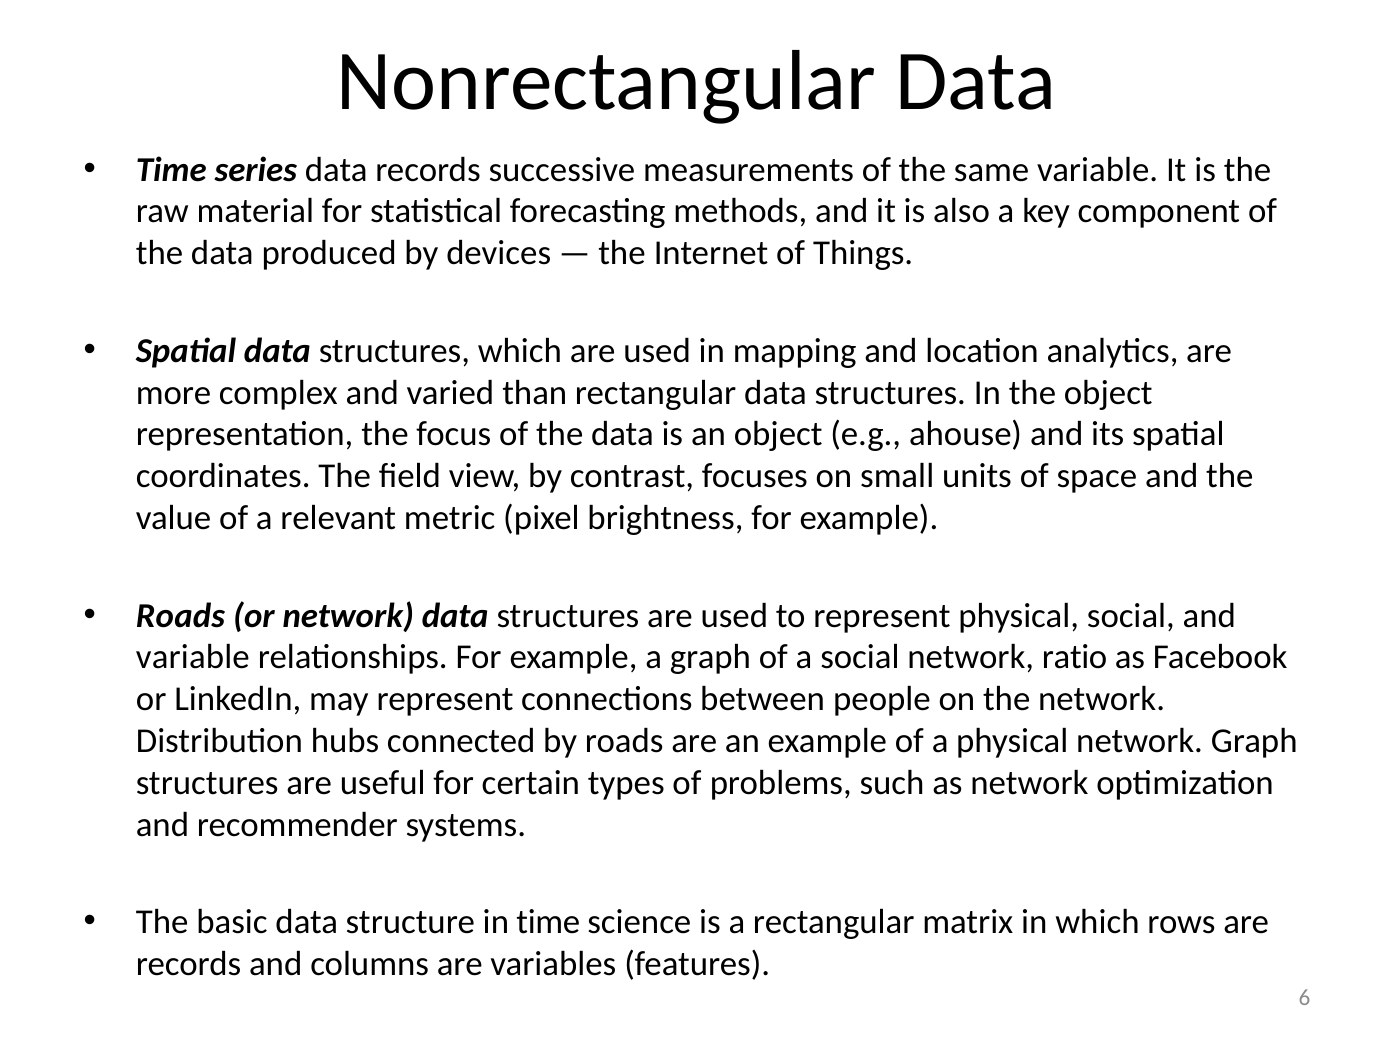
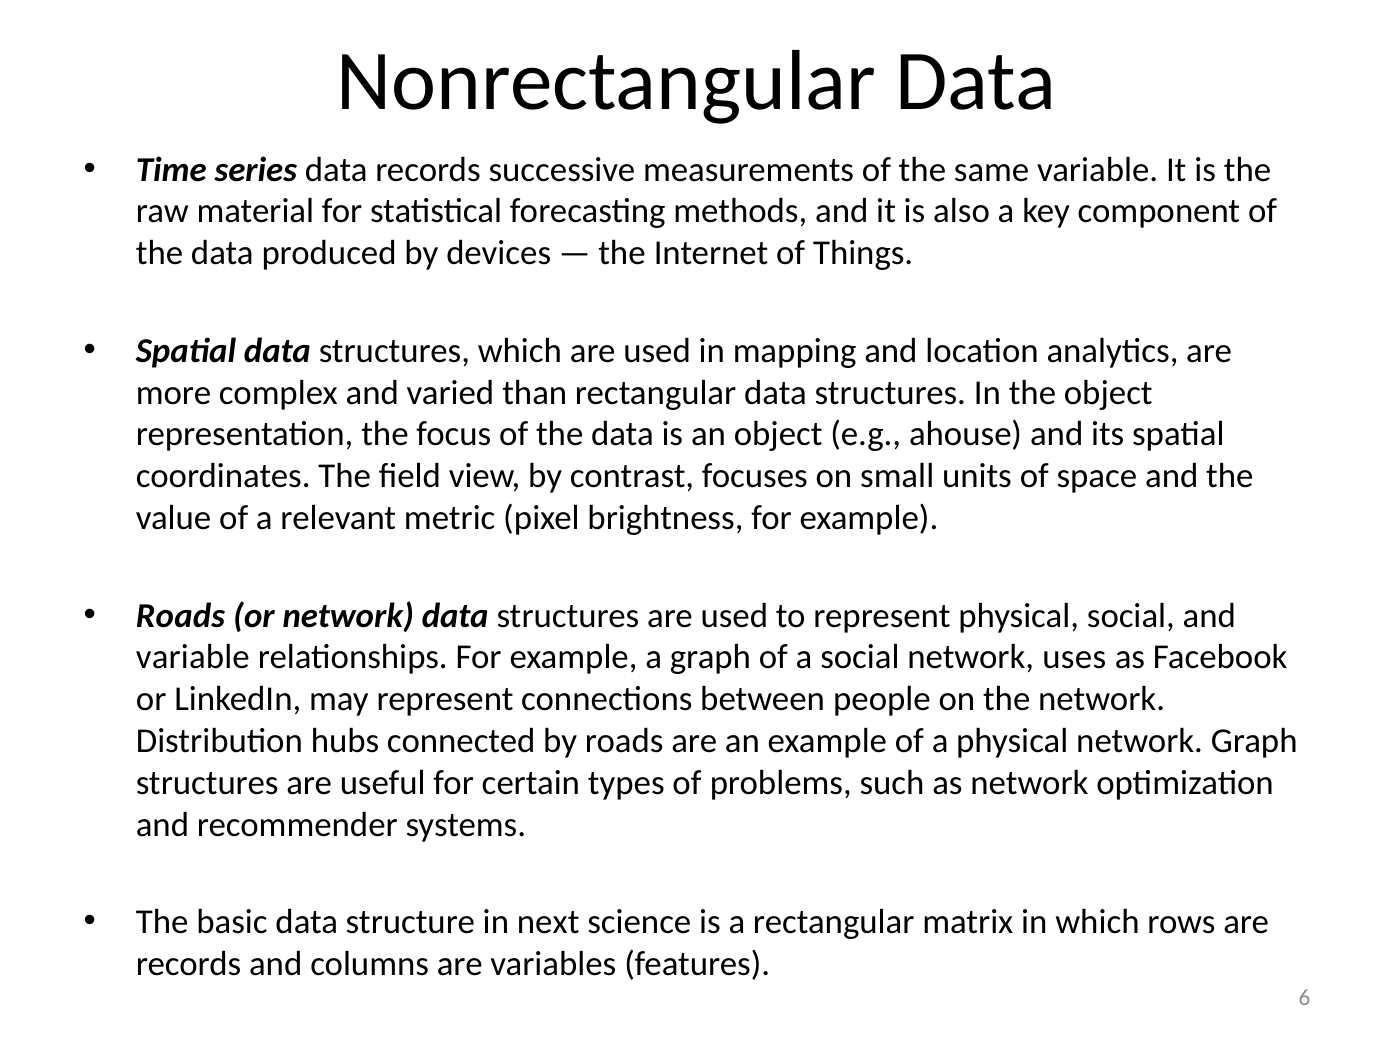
ratio: ratio -> uses
in time: time -> next
